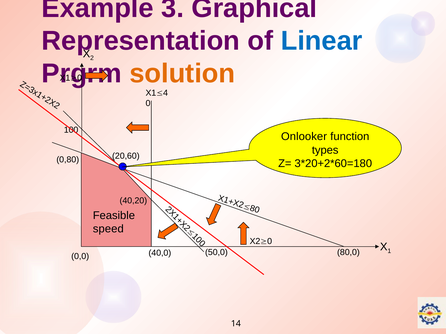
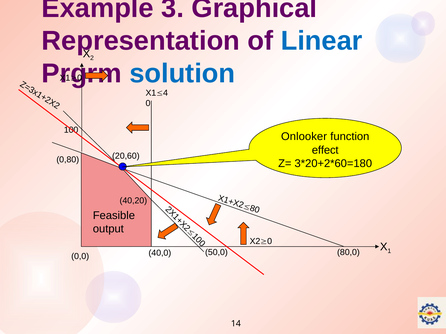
solution colour: orange -> blue
types: types -> effect
speed: speed -> output
